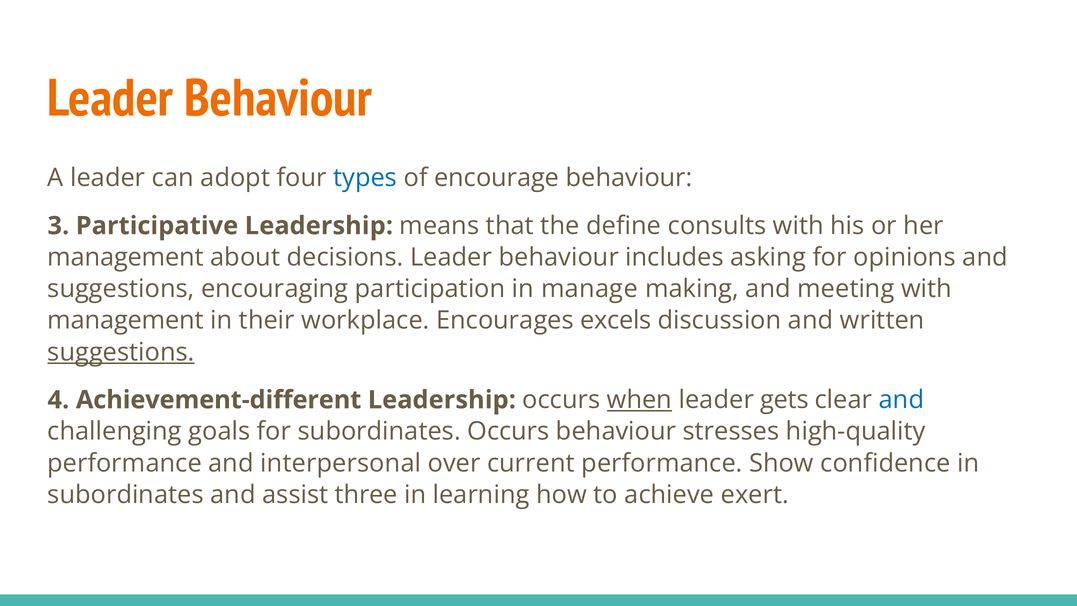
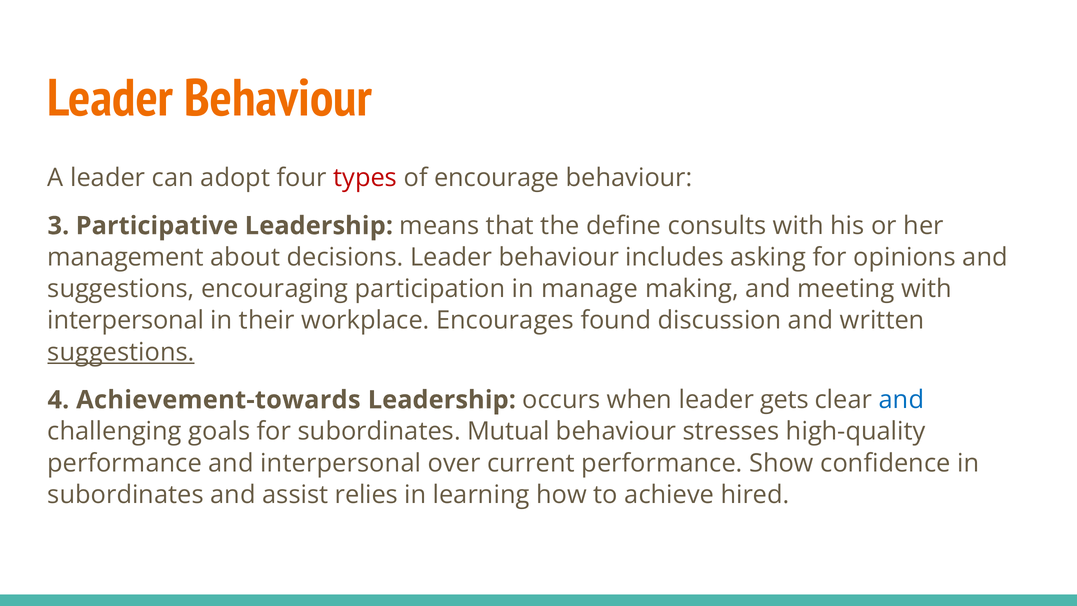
types colour: blue -> red
management at (126, 321): management -> interpersonal
excels: excels -> found
Achievement-different: Achievement-different -> Achievement-towards
when underline: present -> none
subordinates Occurs: Occurs -> Mutual
three: three -> relies
exert: exert -> hired
